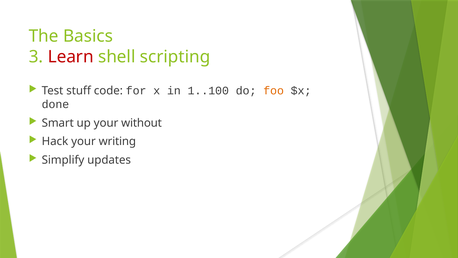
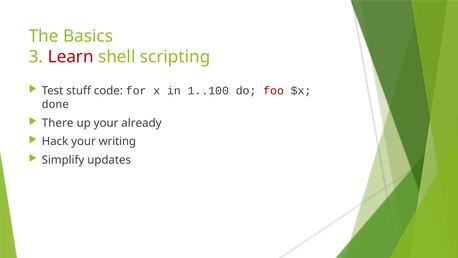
foo colour: orange -> red
Smart: Smart -> There
without: without -> already
